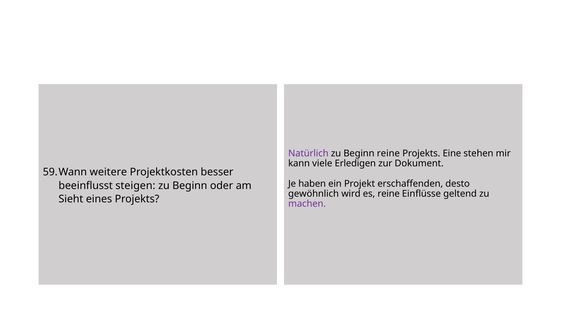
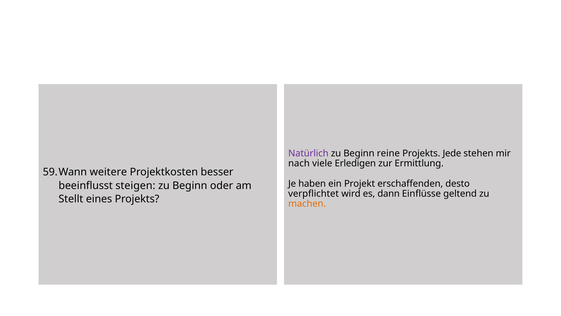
Eine: Eine -> Jede
kann: kann -> nach
Dokument: Dokument -> Ermittlung
gewöhnlich: gewöhnlich -> verpflichtet
es reine: reine -> dann
Sieht: Sieht -> Stellt
machen colour: purple -> orange
